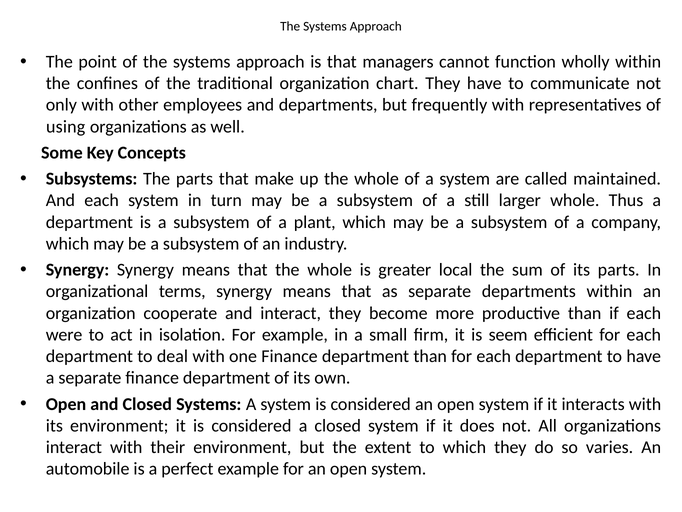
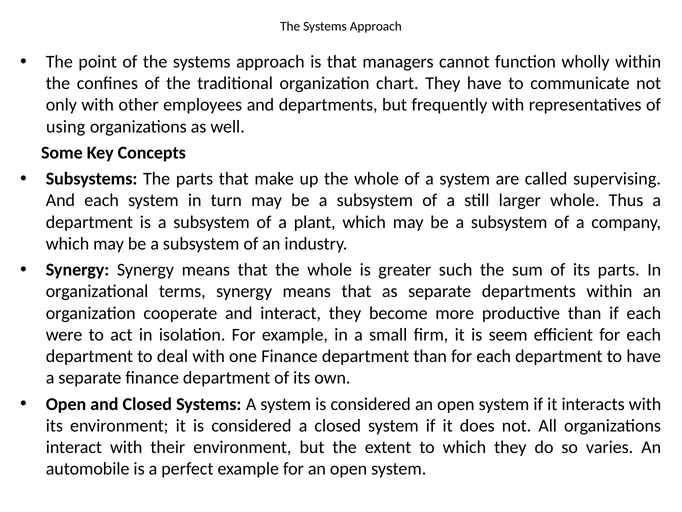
maintained: maintained -> supervising
local: local -> such
